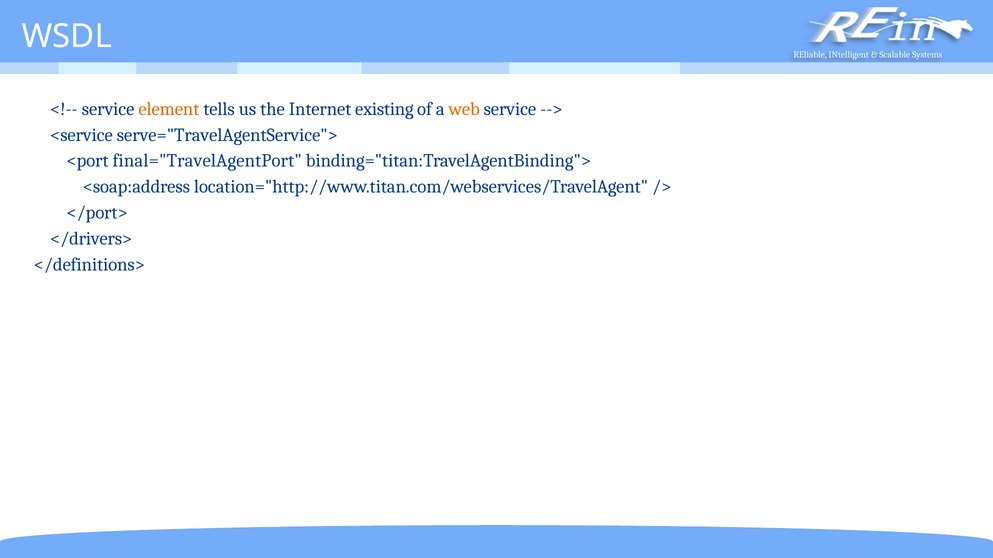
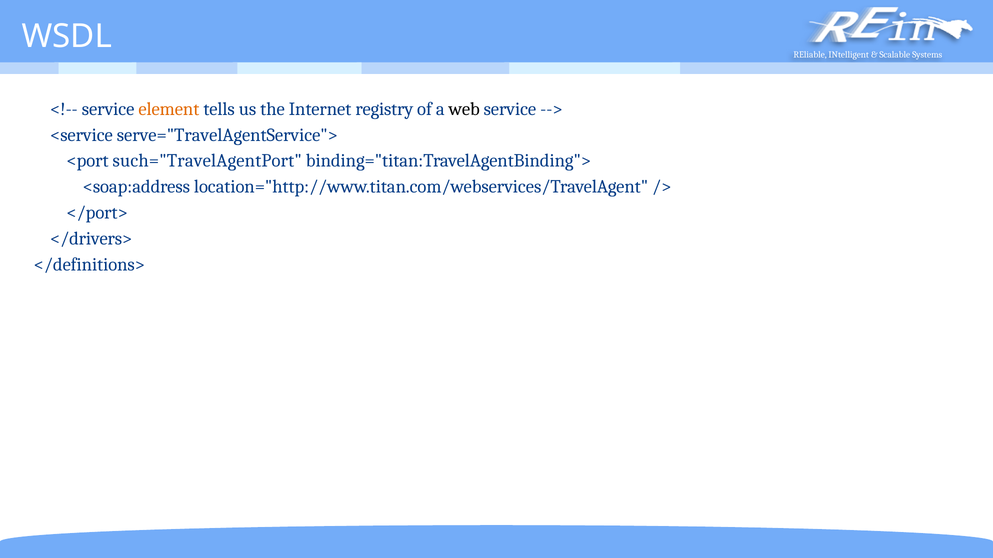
existing: existing -> registry
web colour: orange -> black
final="TravelAgentPort: final="TravelAgentPort -> such="TravelAgentPort
